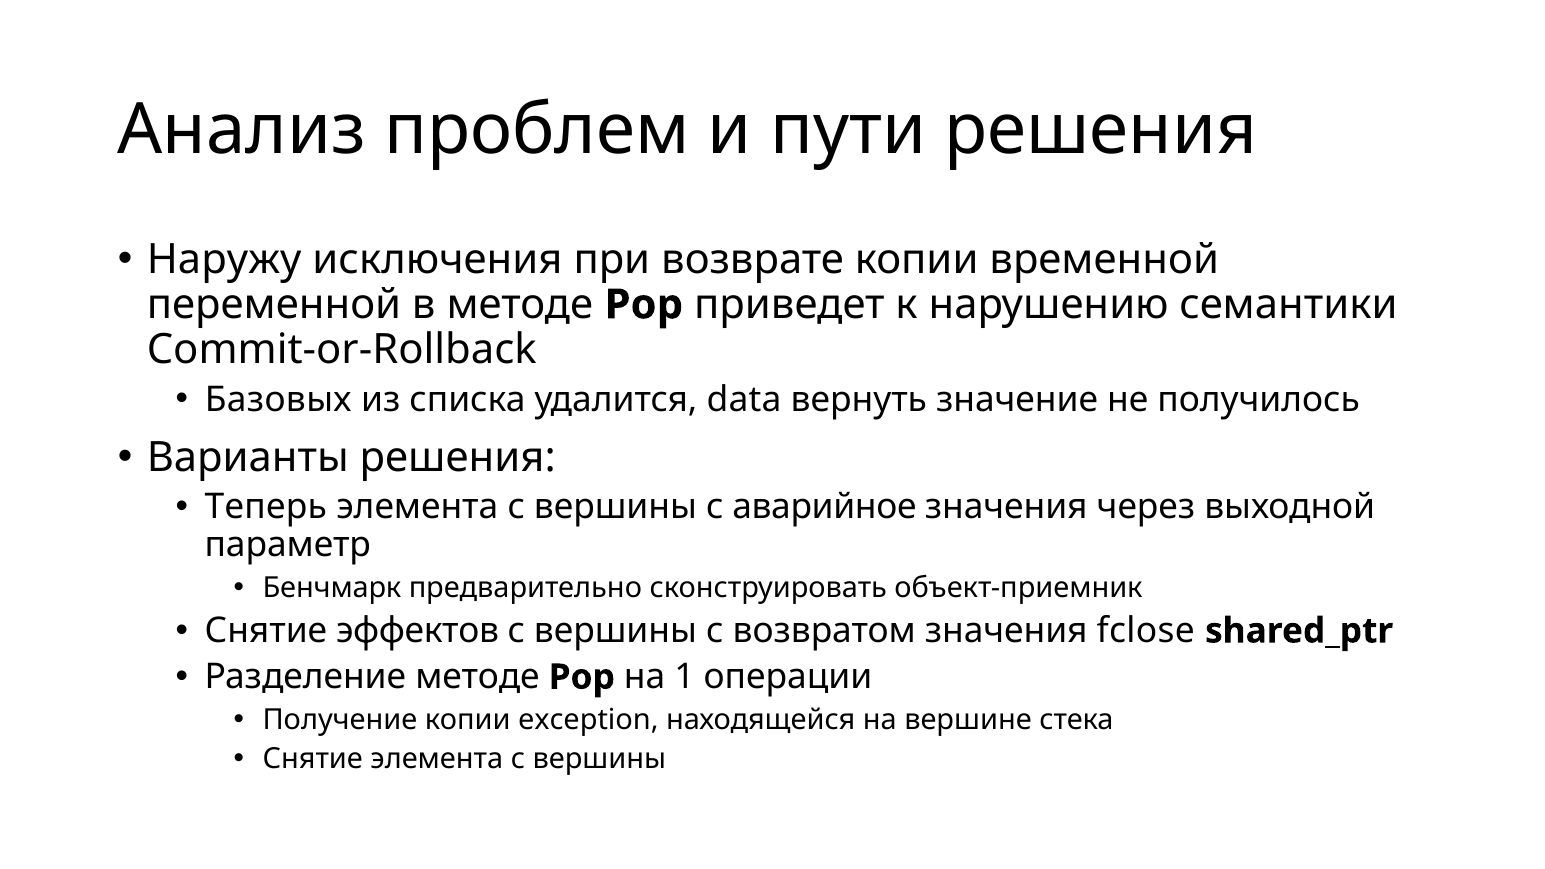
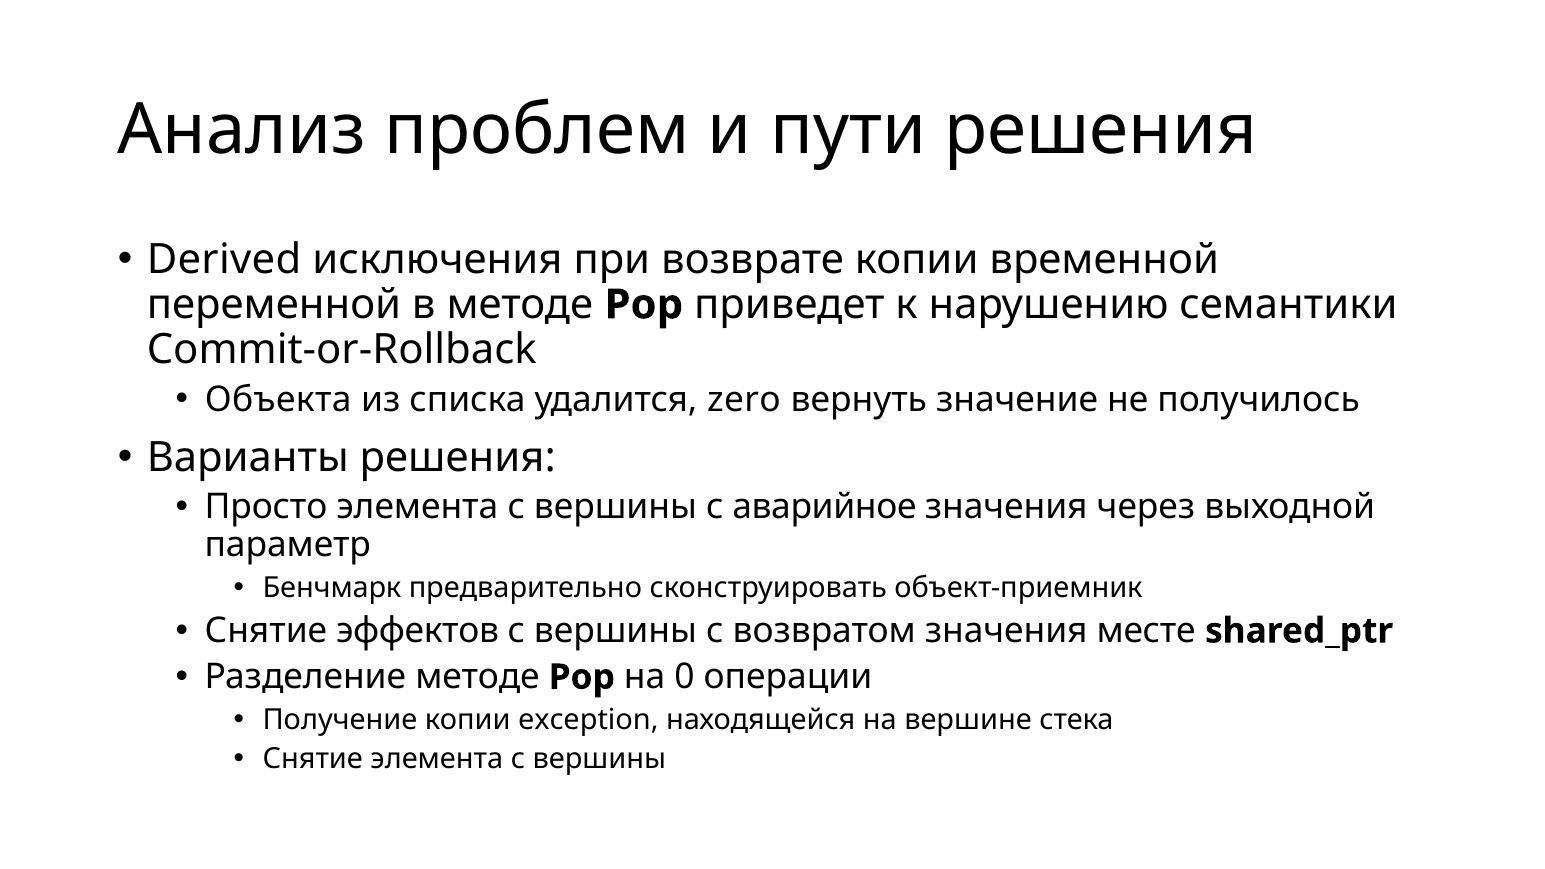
Наружу: Наружу -> Derived
Базовых: Базовых -> Объекта
data: data -> zero
Теперь: Теперь -> Просто
fclose: fclose -> месте
1: 1 -> 0
